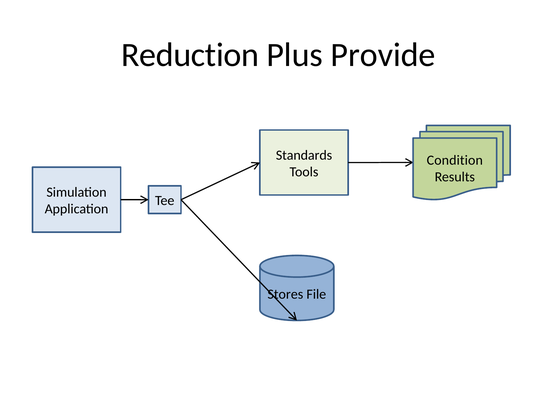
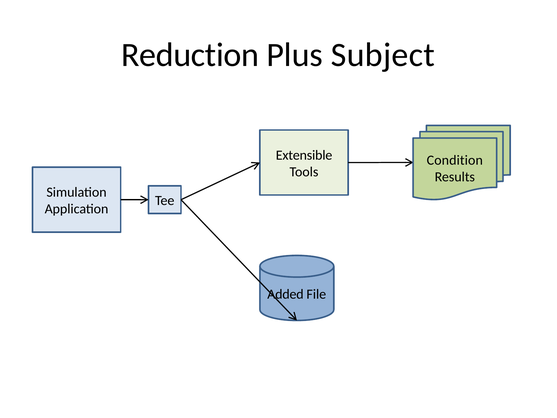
Provide: Provide -> Subject
Standards: Standards -> Extensible
Stores: Stores -> Added
